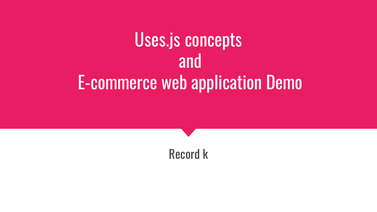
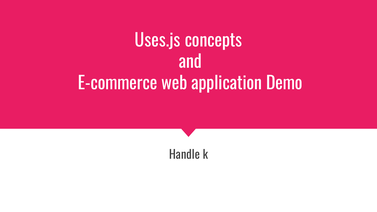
Record: Record -> Handle
